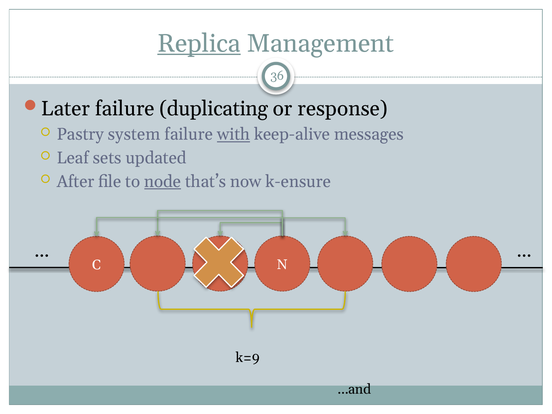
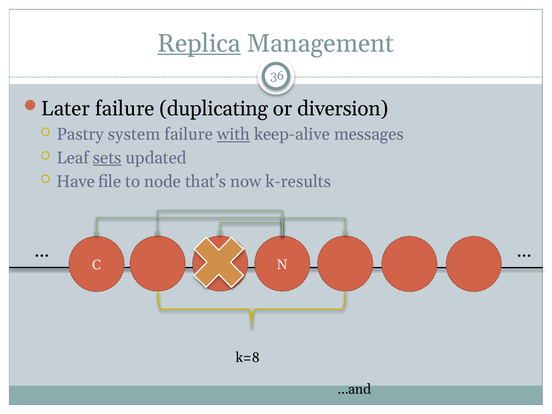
response: response -> diversion
sets underline: none -> present
After: After -> Have
node underline: present -> none
k-ensure: k-ensure -> k-results
k=9: k=9 -> k=8
